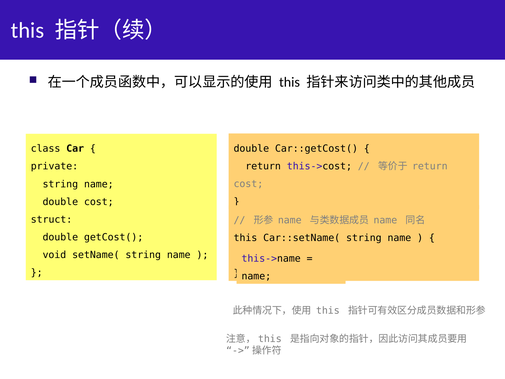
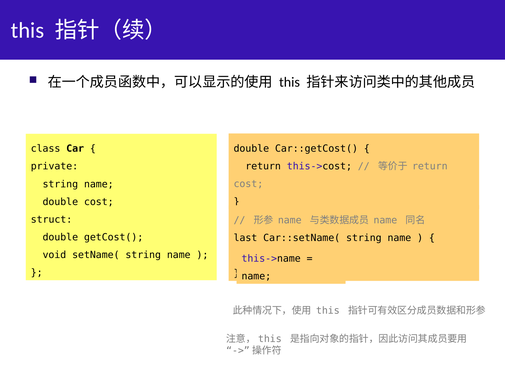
this at (245, 238): this -> last
